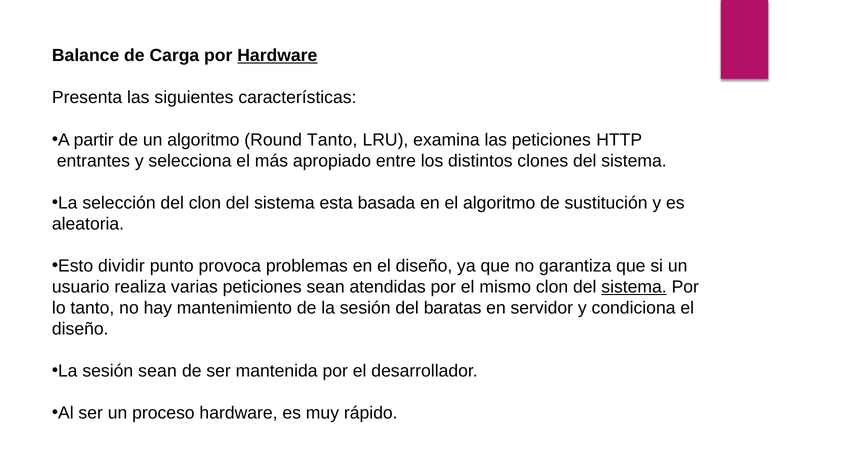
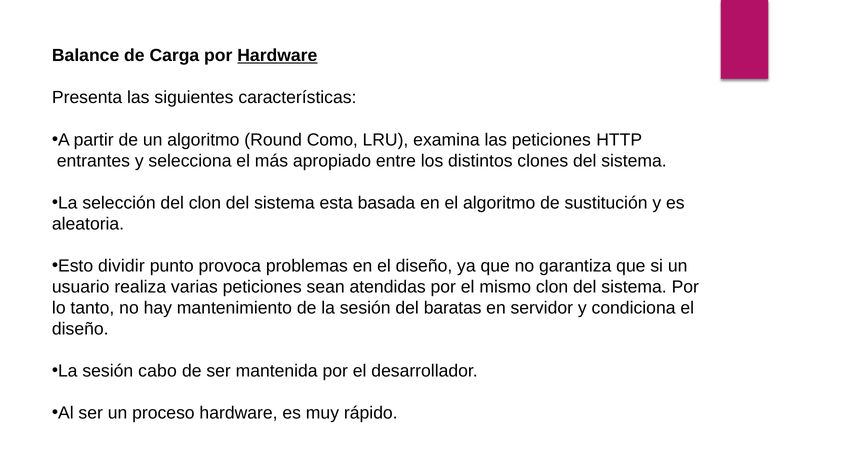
Round Tanto: Tanto -> Como
sistema at (634, 287) underline: present -> none
sesión sean: sean -> cabo
